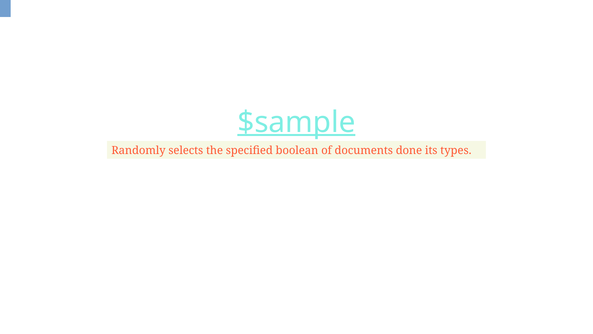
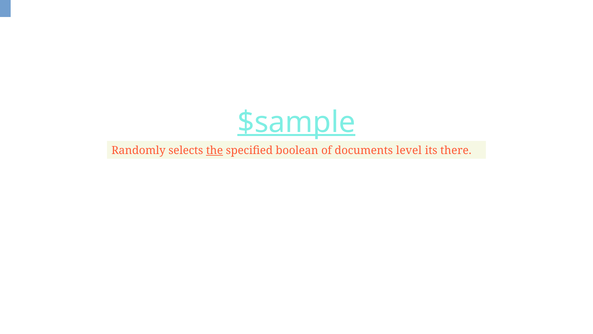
the underline: none -> present
done: done -> level
types: types -> there
